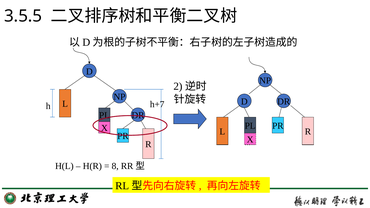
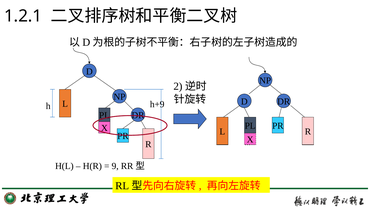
3.5.5: 3.5.5 -> 1.2.1
h+7: h+7 -> h+9
8: 8 -> 9
